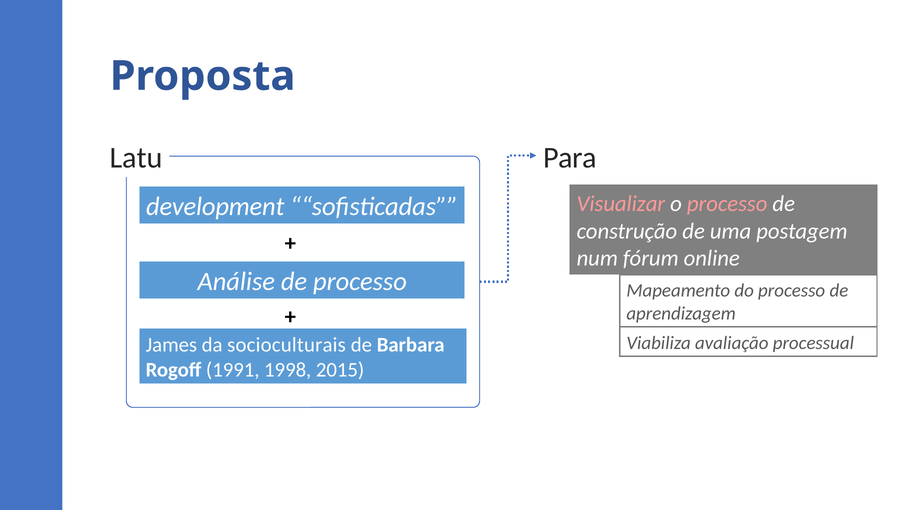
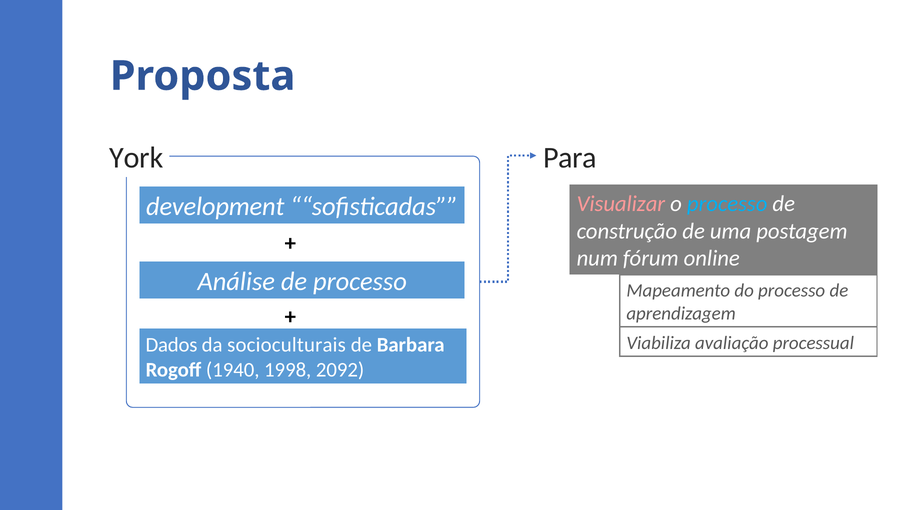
Latu: Latu -> York
processo at (727, 204) colour: pink -> light blue
James: James -> Dados
1991: 1991 -> 1940
2015: 2015 -> 2092
